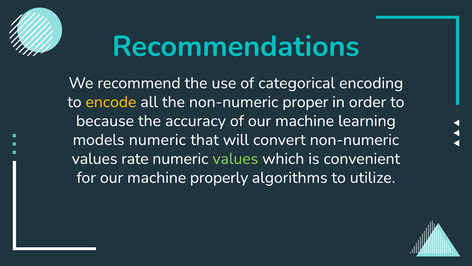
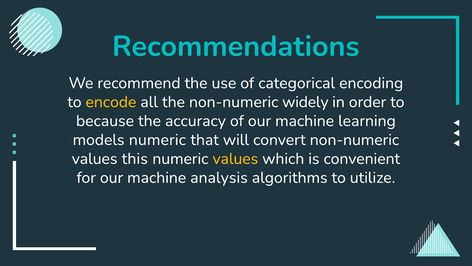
proper: proper -> widely
rate: rate -> this
values at (235, 158) colour: light green -> yellow
properly: properly -> analysis
